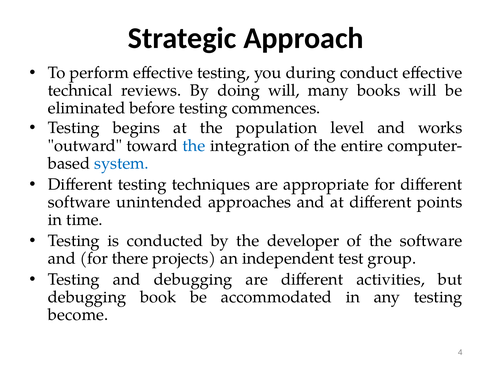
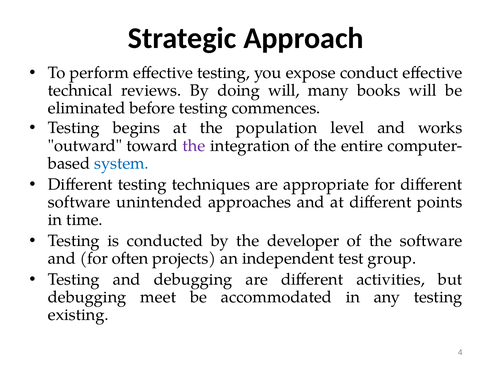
during: during -> expose
the at (194, 146) colour: blue -> purple
there: there -> often
book: book -> meet
become: become -> existing
